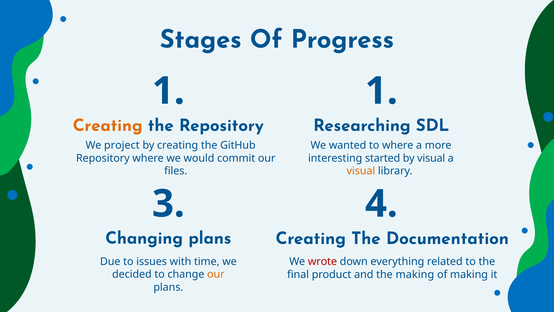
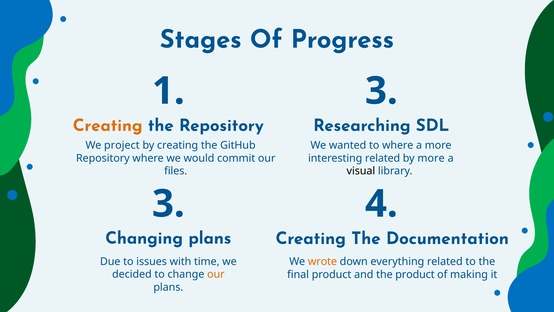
1 1: 1 -> 3
interesting started: started -> related
by visual: visual -> more
visual at (361, 171) colour: orange -> black
wrote colour: red -> orange
the making: making -> product
